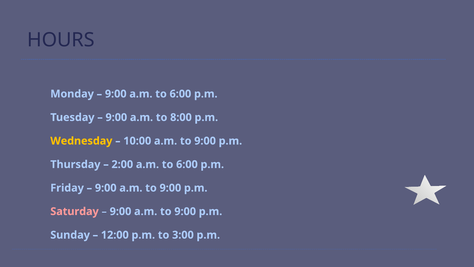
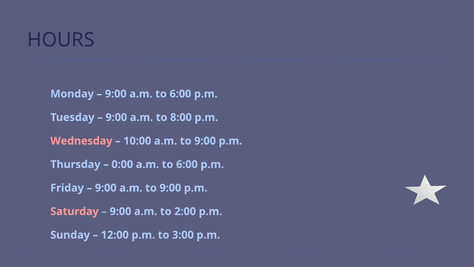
Wednesday colour: yellow -> pink
2:00: 2:00 -> 0:00
9:00 at (185, 211): 9:00 -> 2:00
